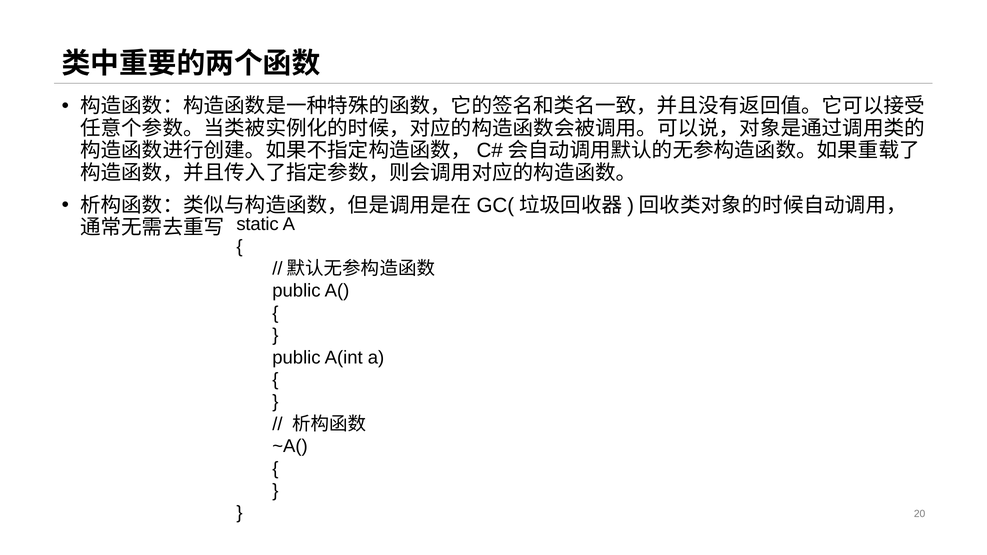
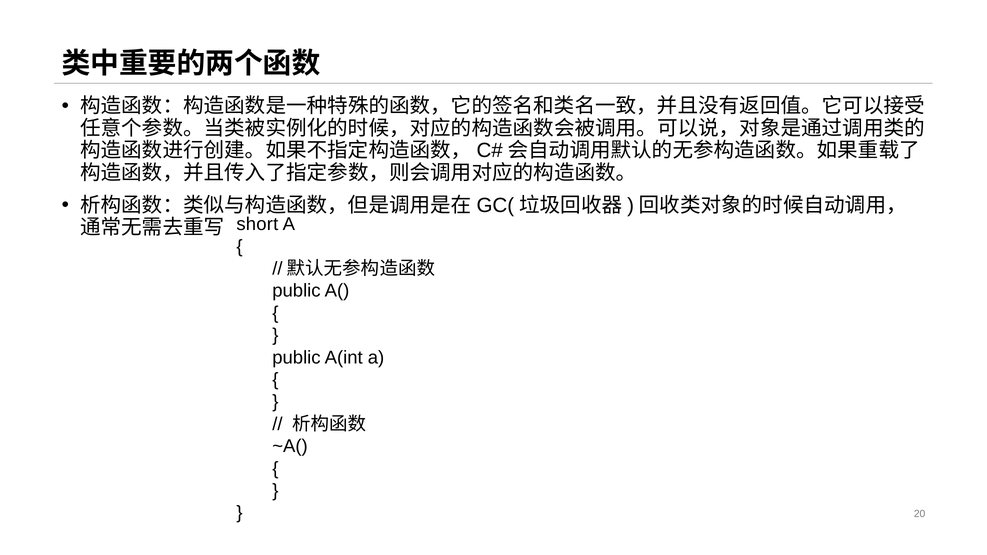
static: static -> short
